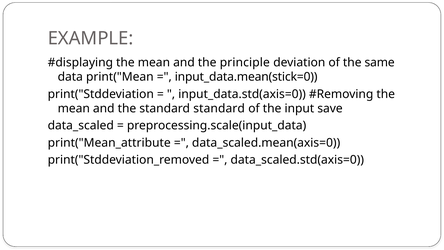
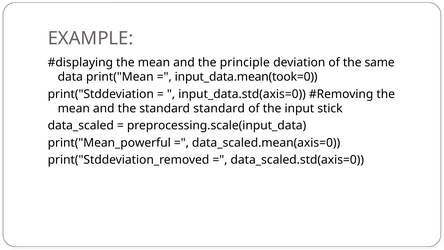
input_data.mean(stick=0: input_data.mean(stick=0 -> input_data.mean(took=0
save: save -> stick
print("Mean_attribute: print("Mean_attribute -> print("Mean_powerful
